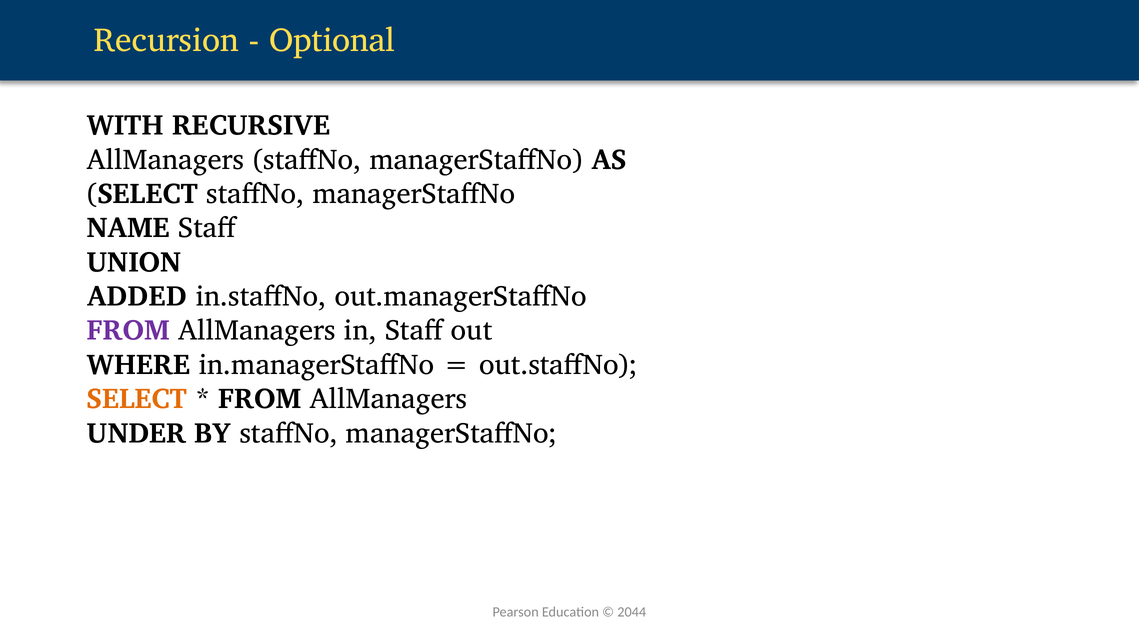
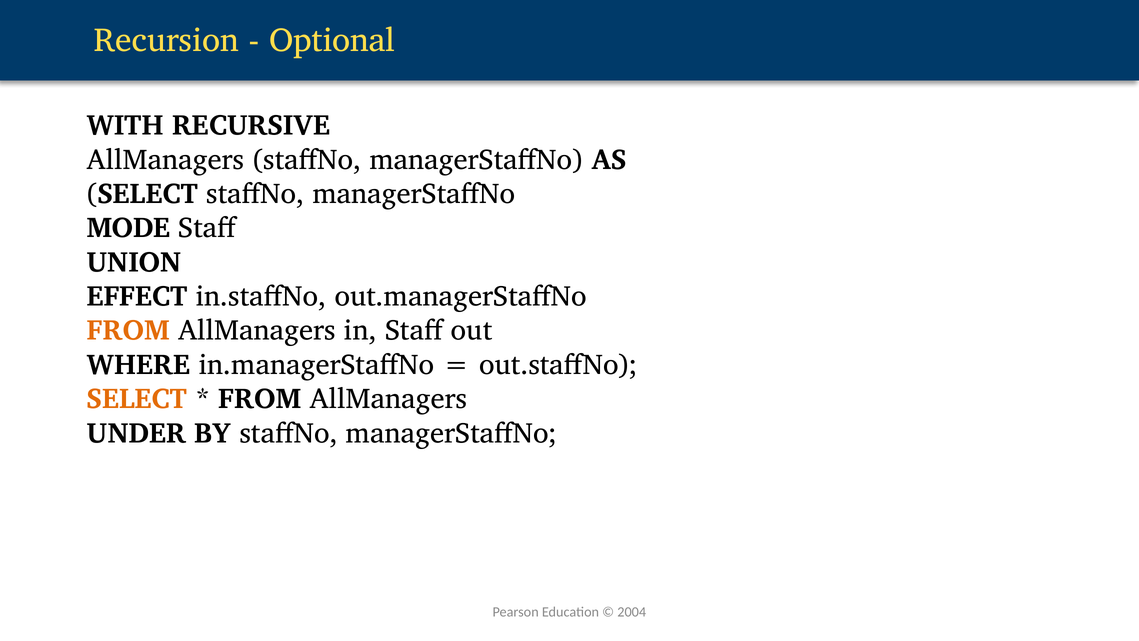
NAME: NAME -> MODE
ADDED: ADDED -> EFFECT
FROM at (128, 330) colour: purple -> orange
2044: 2044 -> 2004
